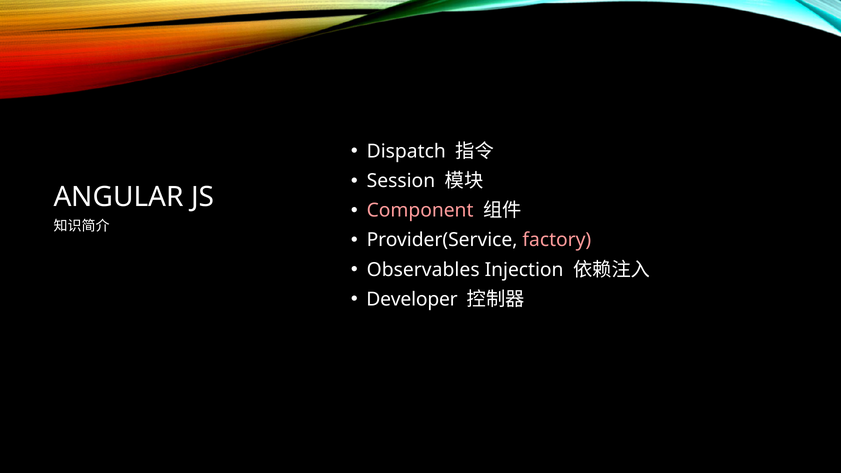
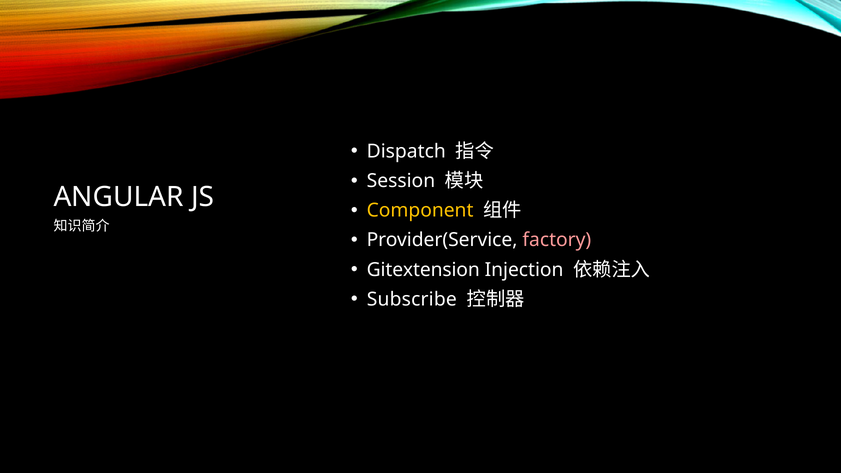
Component colour: pink -> yellow
Observables: Observables -> Gitextension
Developer: Developer -> Subscribe
